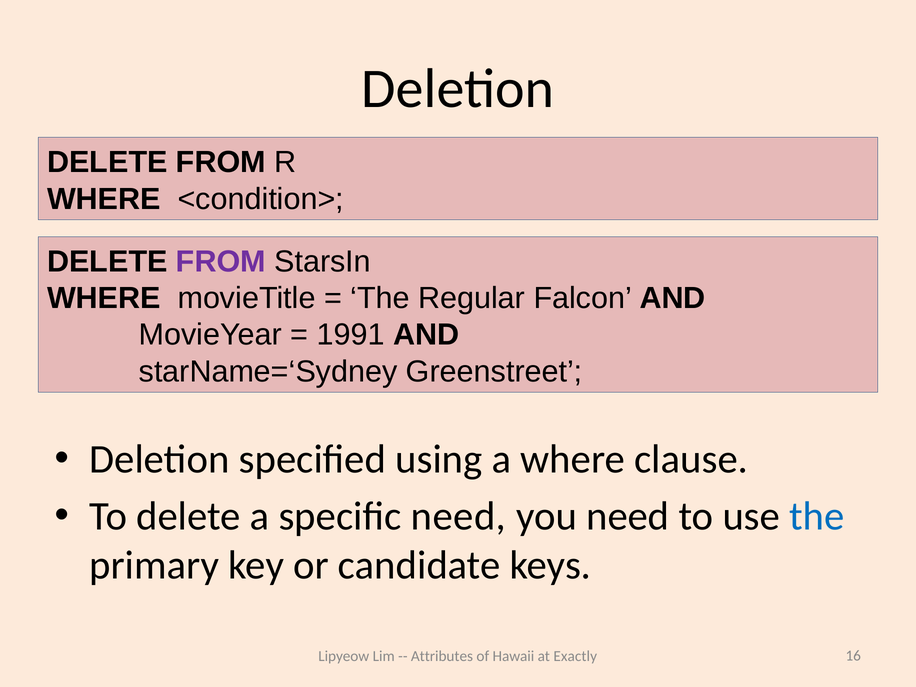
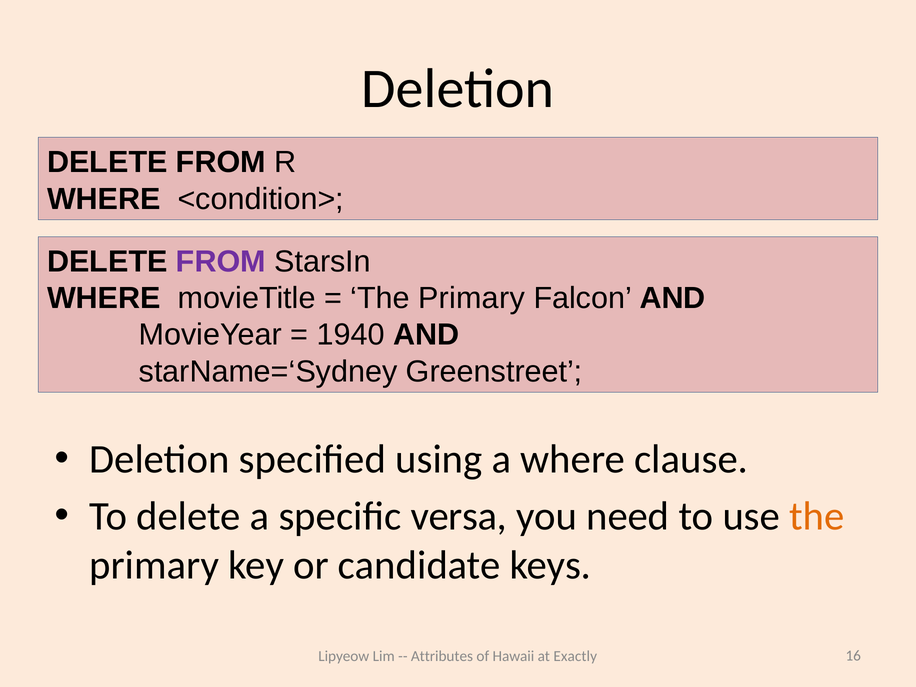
Regular at (472, 298): Regular -> Primary
1991: 1991 -> 1940
specific need: need -> versa
the at (817, 516) colour: blue -> orange
